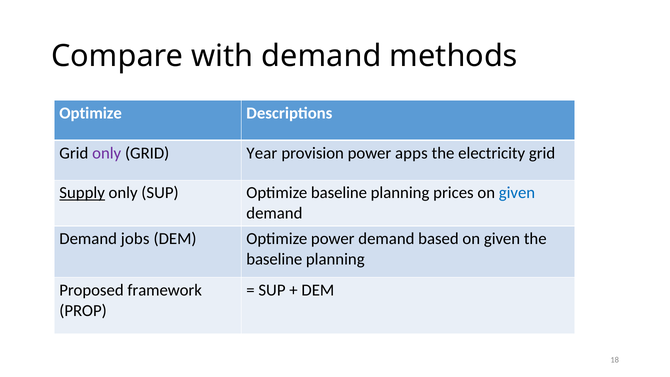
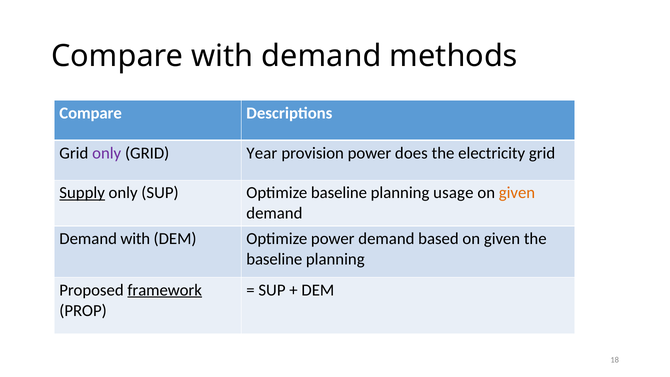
Optimize at (91, 113): Optimize -> Compare
apps: apps -> does
prices: prices -> usage
given at (517, 193) colour: blue -> orange
Demand jobs: jobs -> with
framework underline: none -> present
